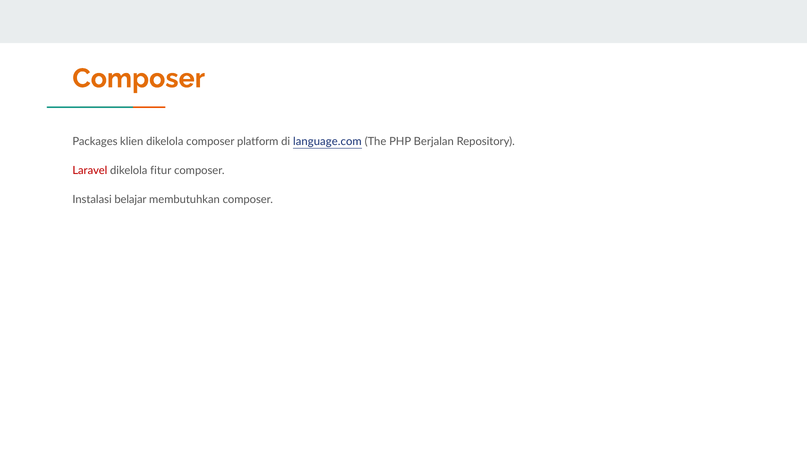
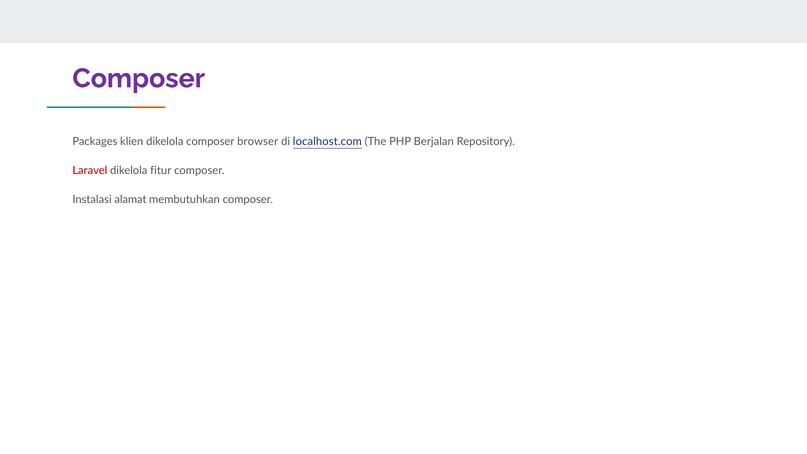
Composer at (139, 78) colour: orange -> purple
platform: platform -> browser
language.com: language.com -> localhost.com
belajar: belajar -> alamat
